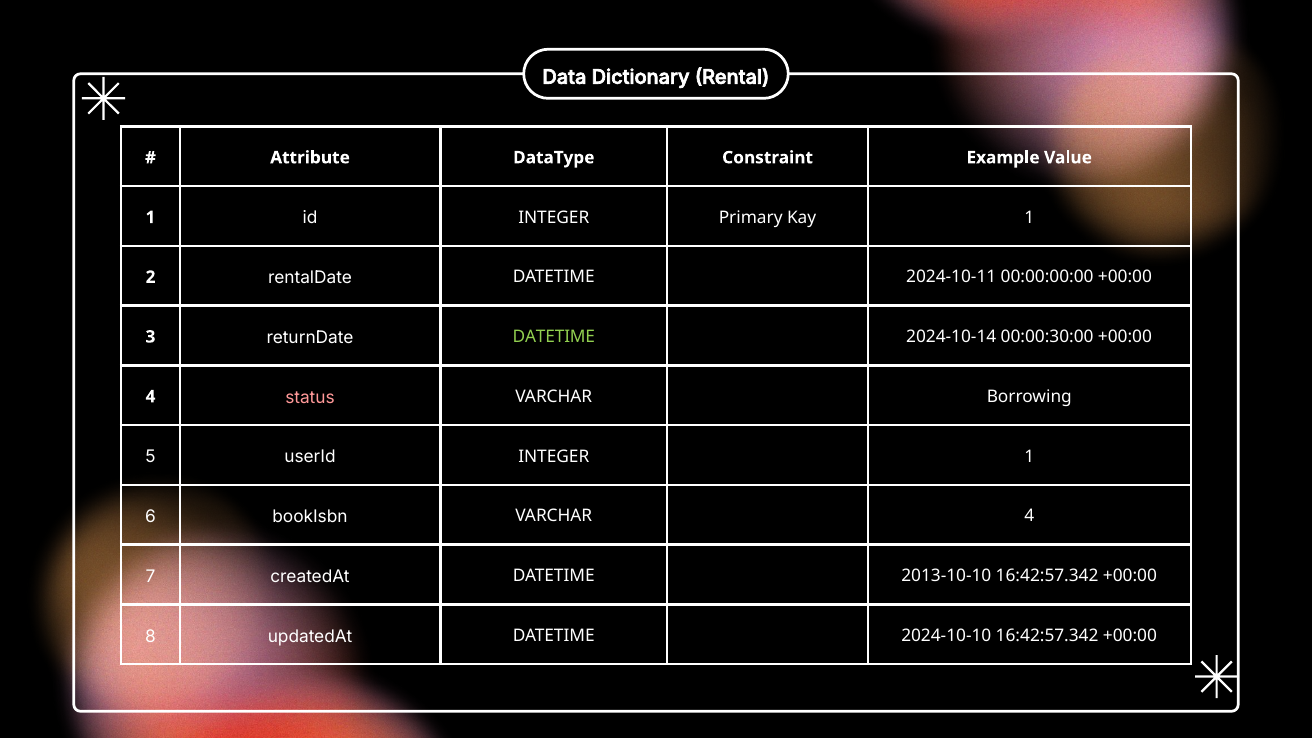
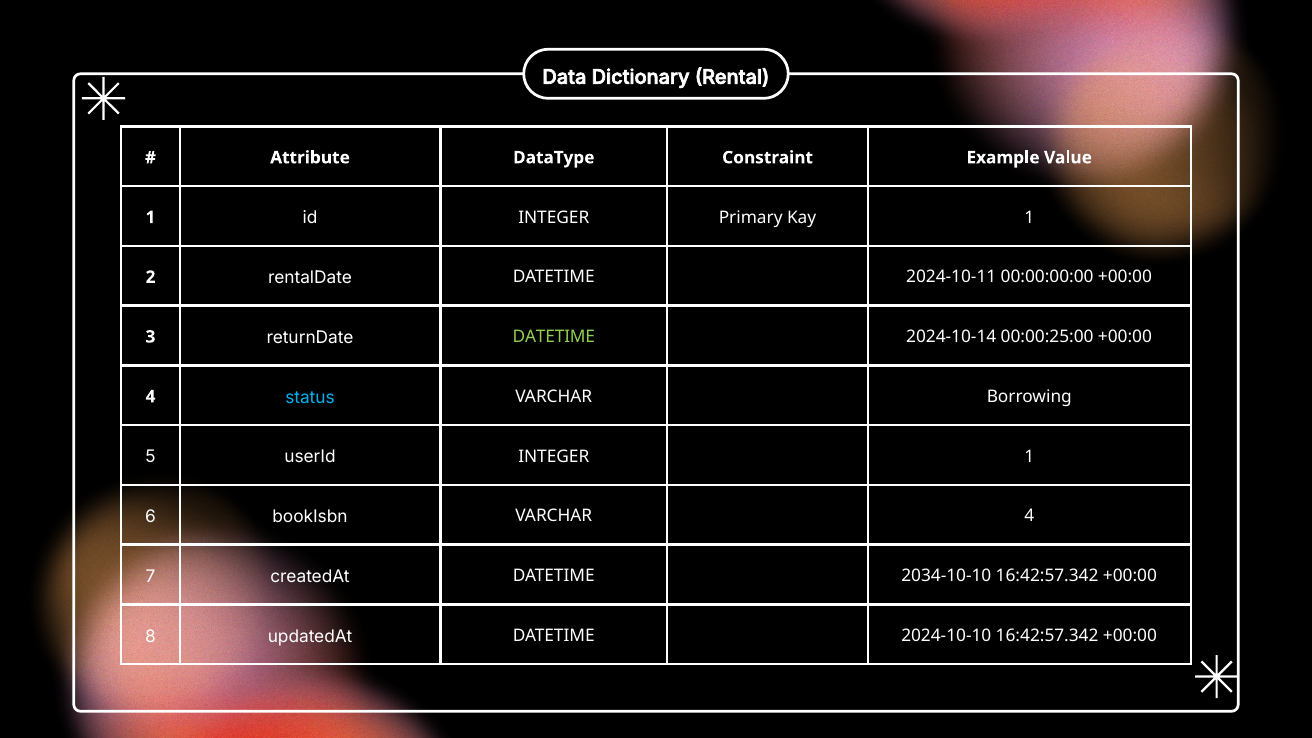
00:00:30:00: 00:00:30:00 -> 00:00:25:00
status colour: pink -> light blue
2013-10-10: 2013-10-10 -> 2034-10-10
